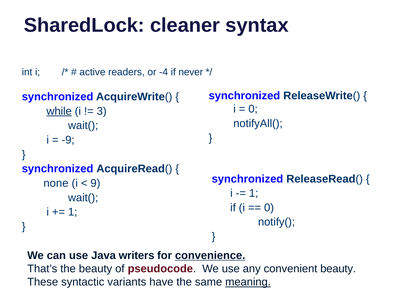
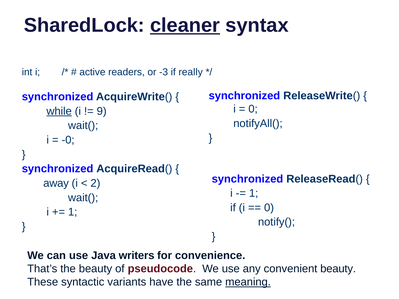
cleaner underline: none -> present
-4: -4 -> -3
never: never -> really
3: 3 -> 9
-9: -9 -> -0
none: none -> away
9: 9 -> 2
convenience underline: present -> none
